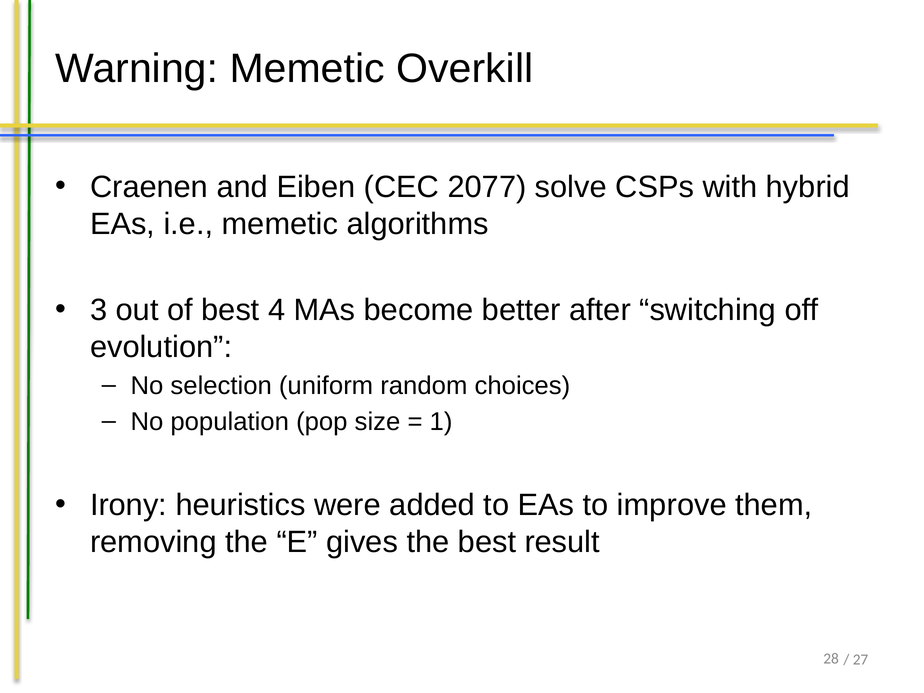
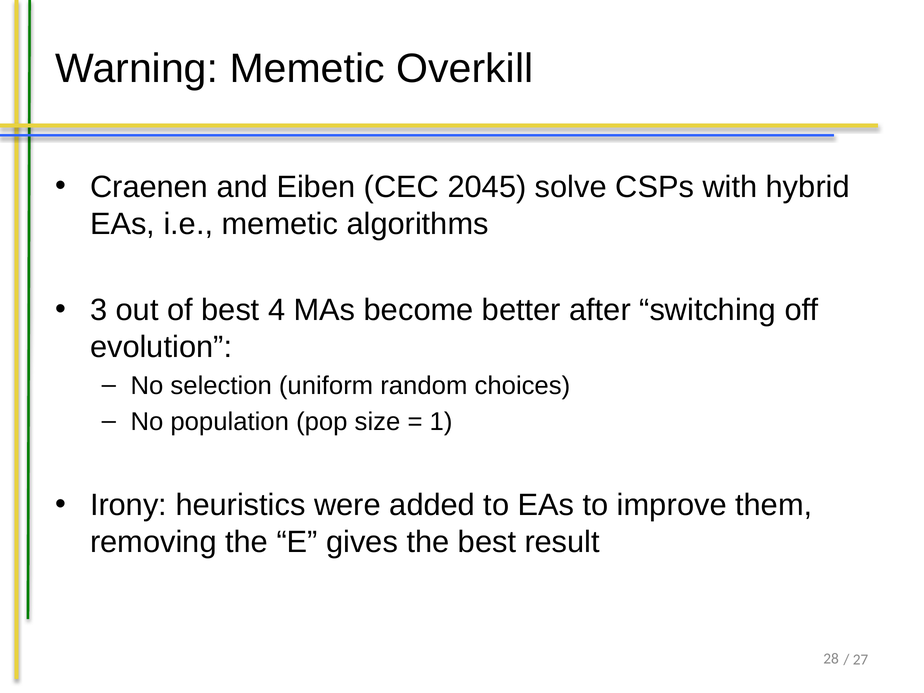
2077: 2077 -> 2045
